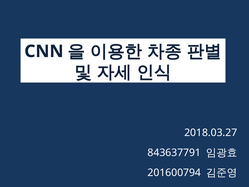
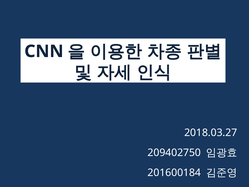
843637791: 843637791 -> 209402750
201600794: 201600794 -> 201600184
